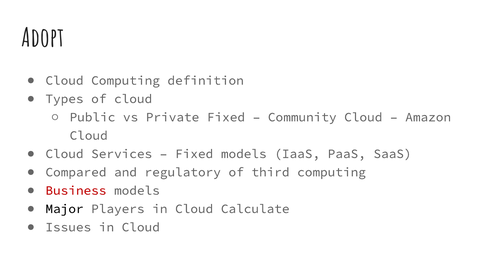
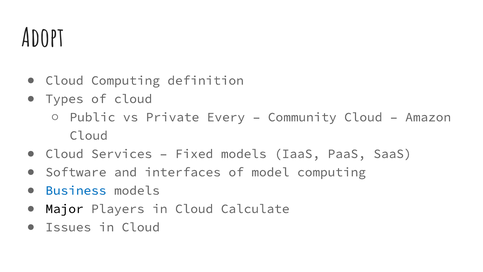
Private Fixed: Fixed -> Every
Compared: Compared -> Software
regulatory: regulatory -> interfaces
third: third -> model
Business colour: red -> blue
